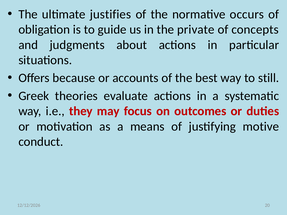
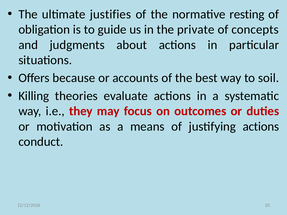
occurs: occurs -> resting
still: still -> soil
Greek: Greek -> Killing
justifying motive: motive -> actions
